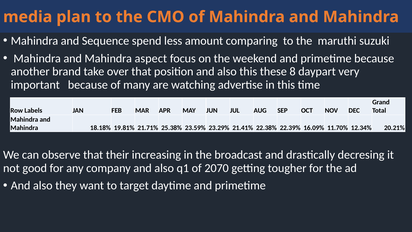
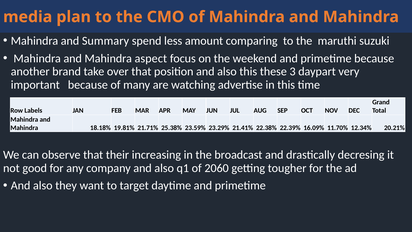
Sequence: Sequence -> Summary
8: 8 -> 3
2070: 2070 -> 2060
